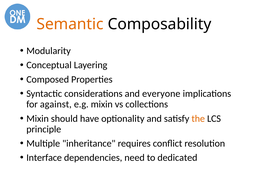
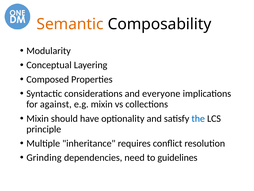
the colour: orange -> blue
Interface: Interface -> Grinding
dedicated: dedicated -> guidelines
